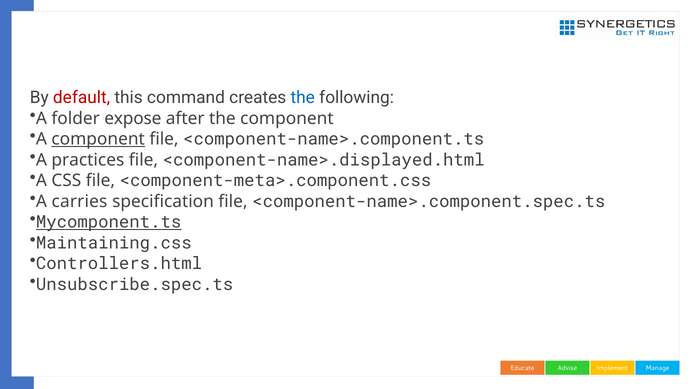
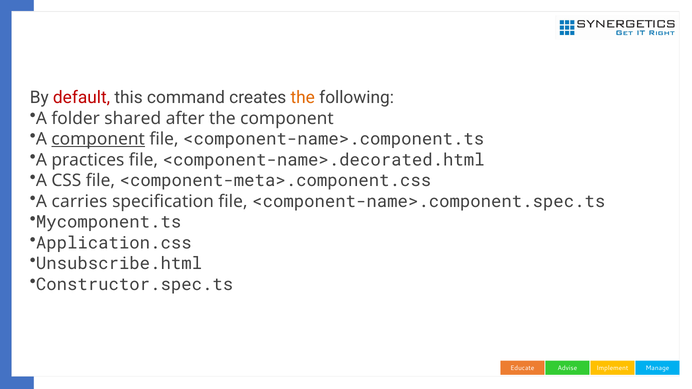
the at (303, 98) colour: blue -> orange
expose: expose -> shared
<component-name>.displayed.html: <component-name>.displayed.html -> <component-name>.decorated.html
Mycomponent.ts underline: present -> none
Maintaining.css: Maintaining.css -> Application.css
Controllers.html: Controllers.html -> Unsubscribe.html
Unsubscribe.spec.ts: Unsubscribe.spec.ts -> Constructor.spec.ts
